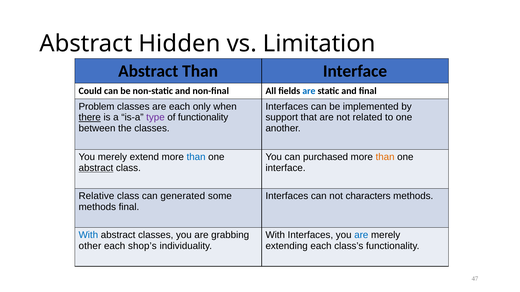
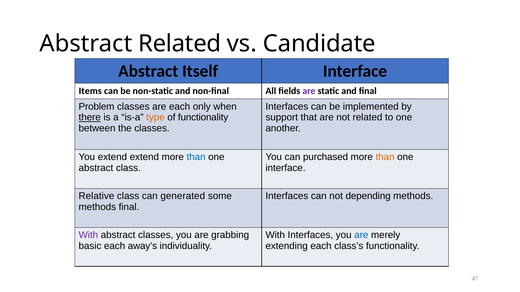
Abstract Hidden: Hidden -> Related
Limitation: Limitation -> Candidate
Abstract Than: Than -> Itself
Could: Could -> Items
are at (309, 91) colour: blue -> purple
type colour: purple -> orange
You merely: merely -> extend
abstract at (96, 168) underline: present -> none
characters: characters -> depending
With at (88, 235) colour: blue -> purple
other: other -> basic
shop’s: shop’s -> away’s
